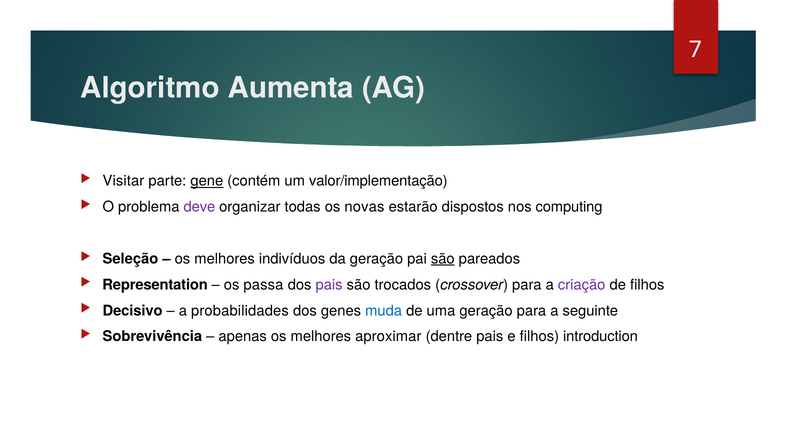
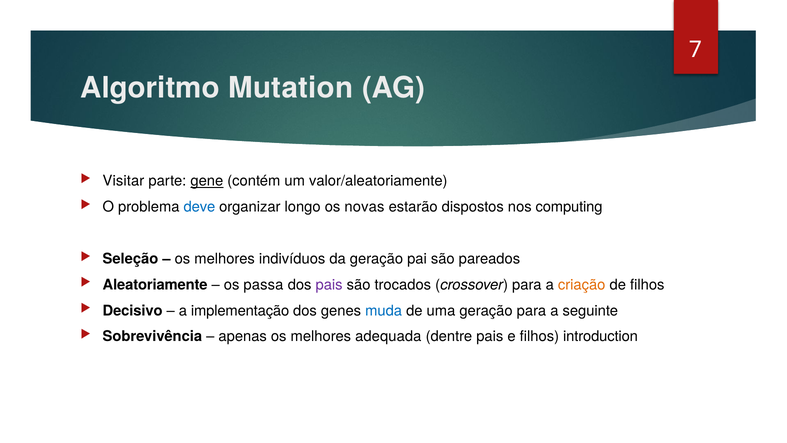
Aumenta: Aumenta -> Mutation
valor/implementação: valor/implementação -> valor/aleatoriamente
deve colour: purple -> blue
todas: todas -> longo
são at (443, 259) underline: present -> none
Representation: Representation -> Aleatoriamente
criação colour: purple -> orange
probabilidades: probabilidades -> implementação
aproximar: aproximar -> adequada
